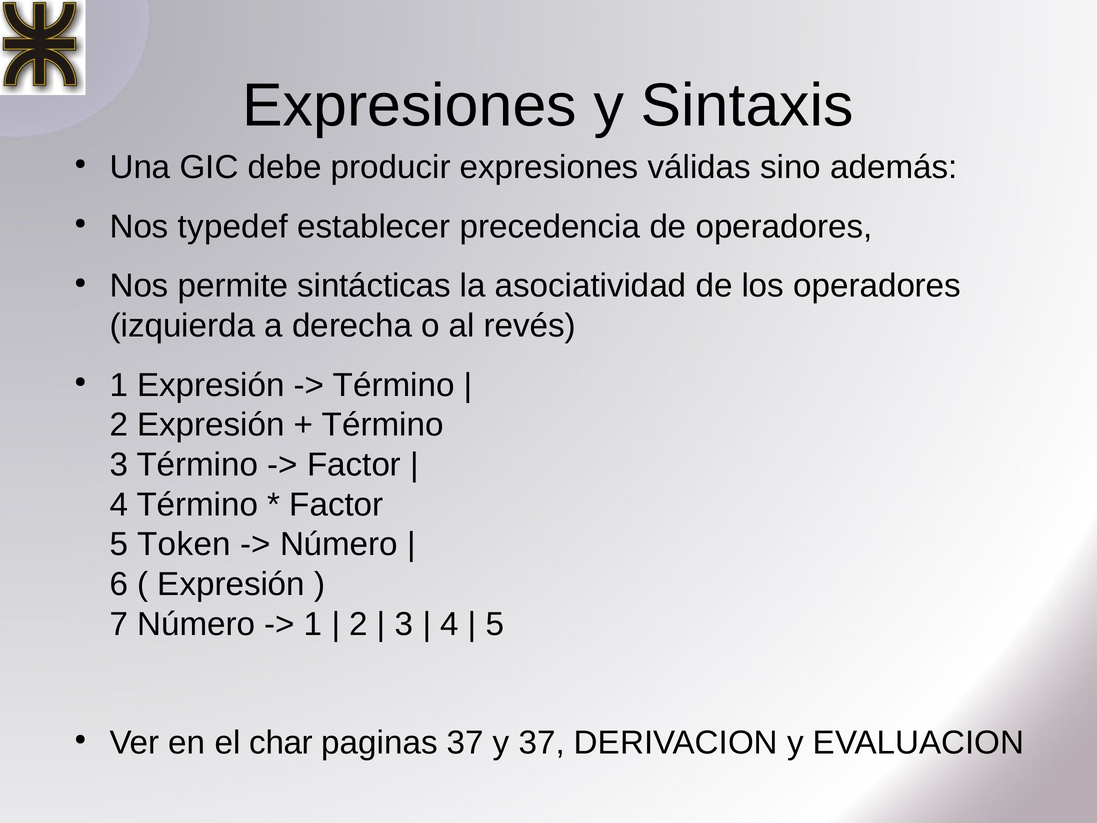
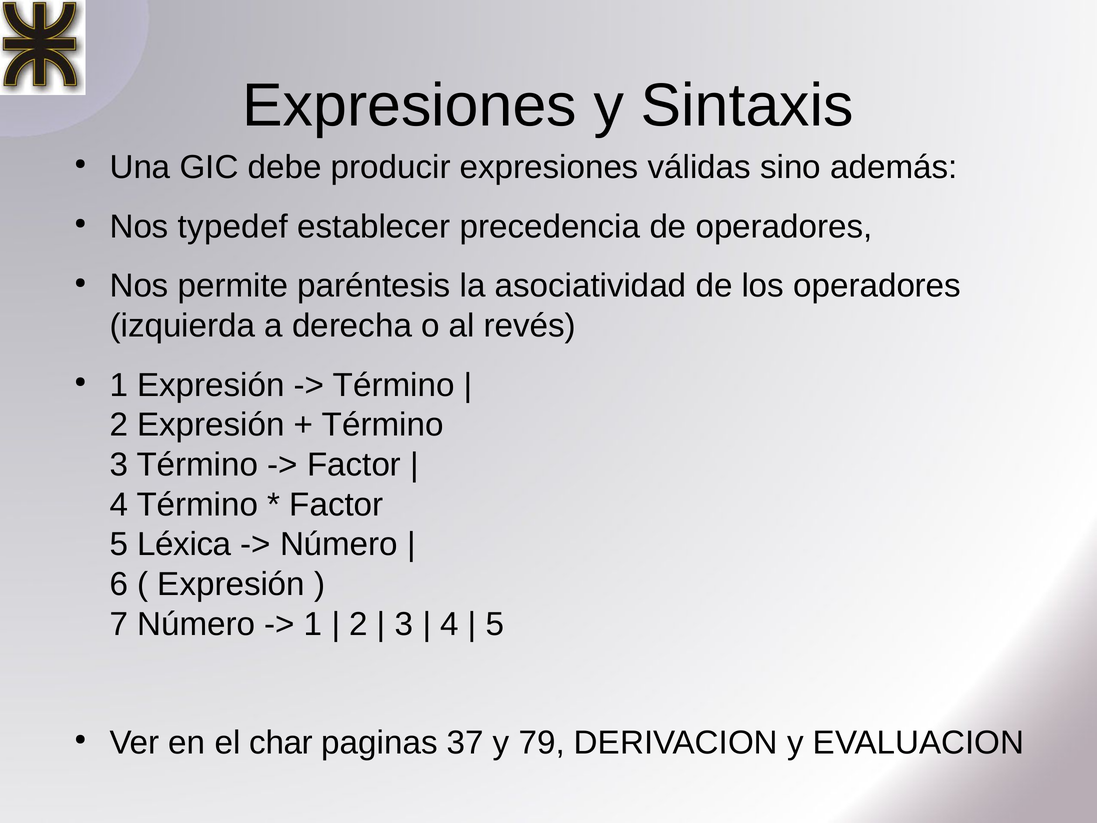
sintácticas: sintácticas -> paréntesis
Token: Token -> Léxica
y 37: 37 -> 79
